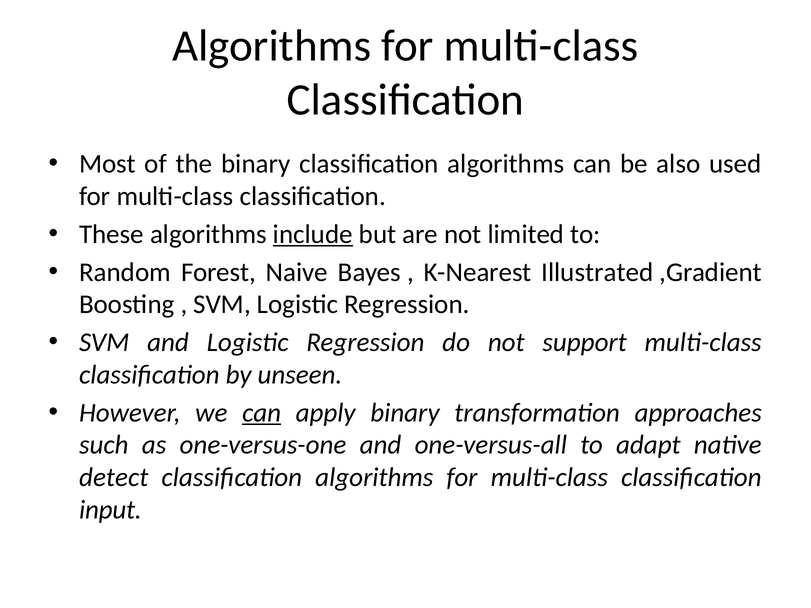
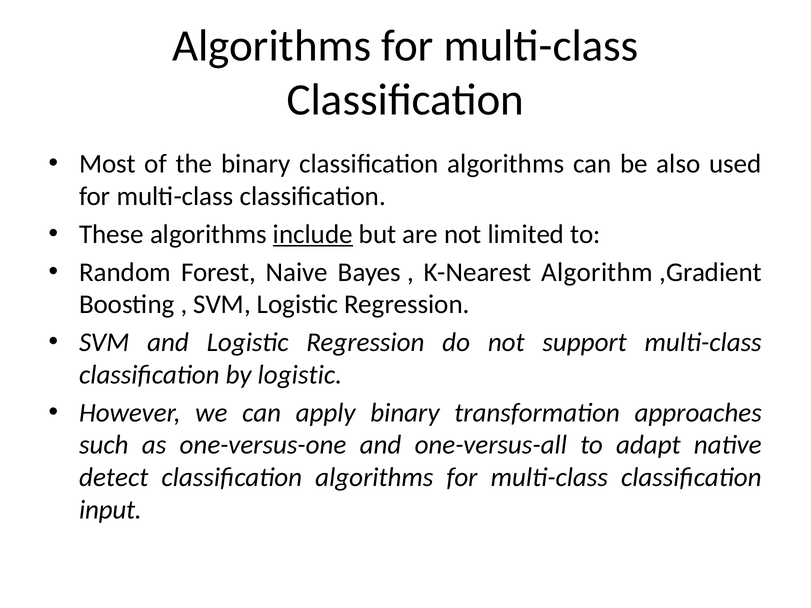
Illustrated: Illustrated -> Algorithm
by unseen: unseen -> logistic
can at (262, 413) underline: present -> none
